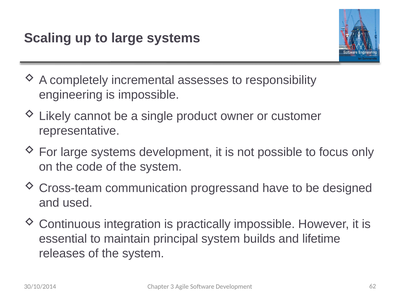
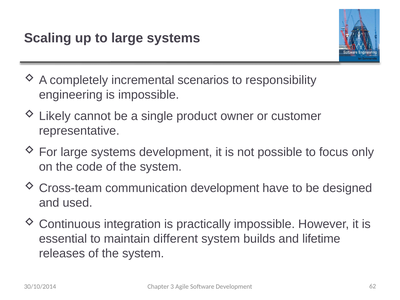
assesses: assesses -> scenarios
communication progressand: progressand -> development
principal: principal -> different
